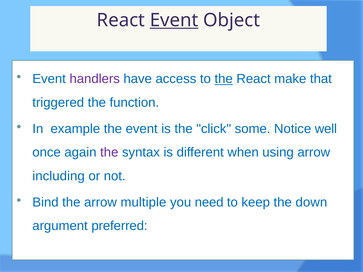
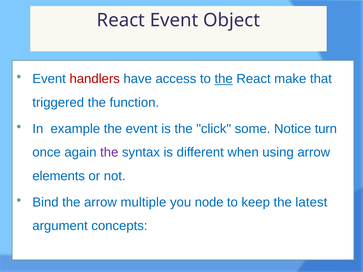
Event at (174, 20) underline: present -> none
handlers colour: purple -> red
well: well -> turn
including: including -> elements
need: need -> node
down: down -> latest
preferred: preferred -> concepts
